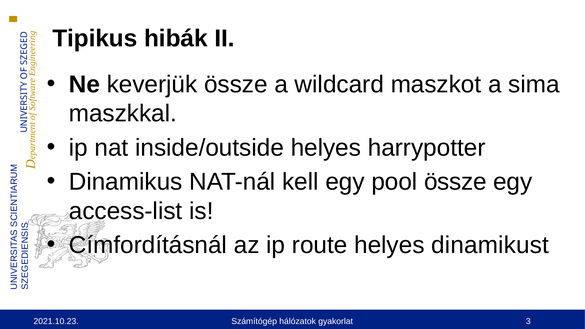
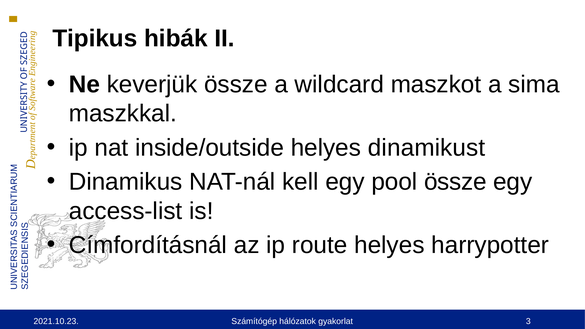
harrypotter: harrypotter -> dinamikust
dinamikust: dinamikust -> harrypotter
